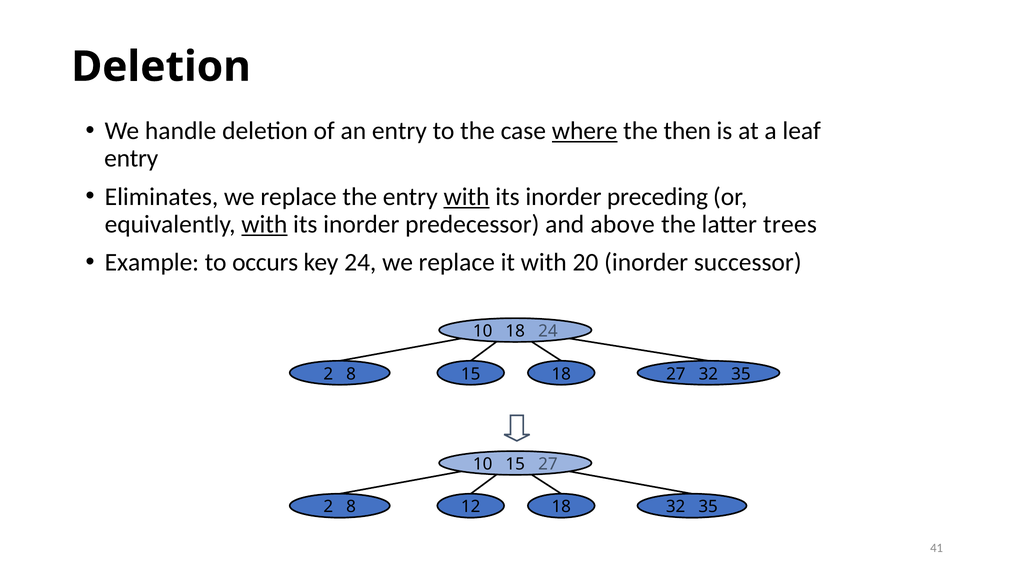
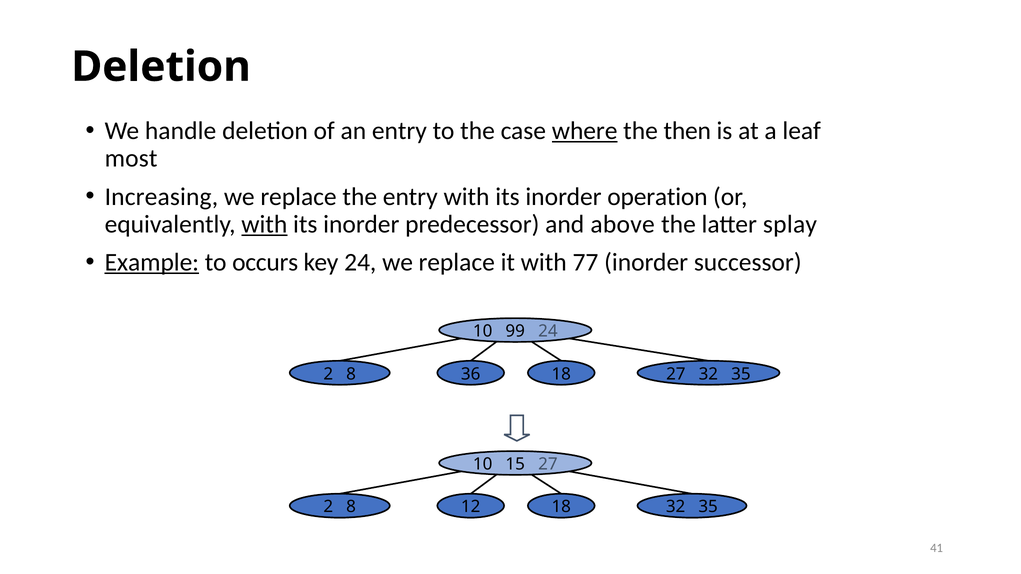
entry at (131, 158): entry -> most
Eliminates: Eliminates -> Increasing
with at (467, 197) underline: present -> none
preceding: preceding -> operation
trees: trees -> splay
Example underline: none -> present
20: 20 -> 77
10 18: 18 -> 99
8 15: 15 -> 36
